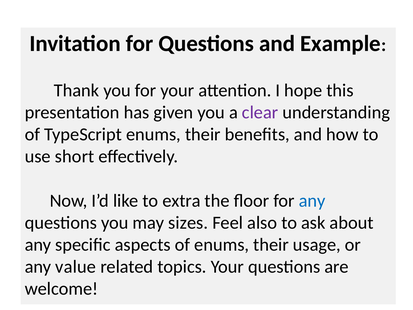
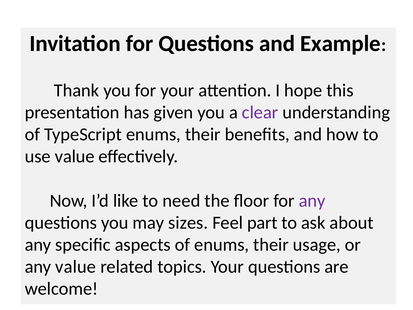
use short: short -> value
extra: extra -> need
any at (312, 200) colour: blue -> purple
also: also -> part
